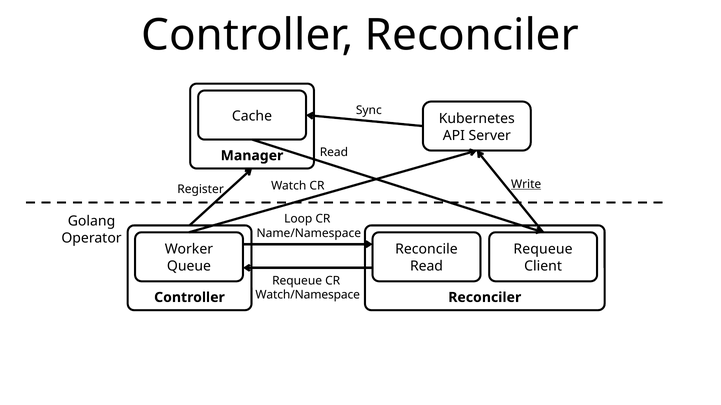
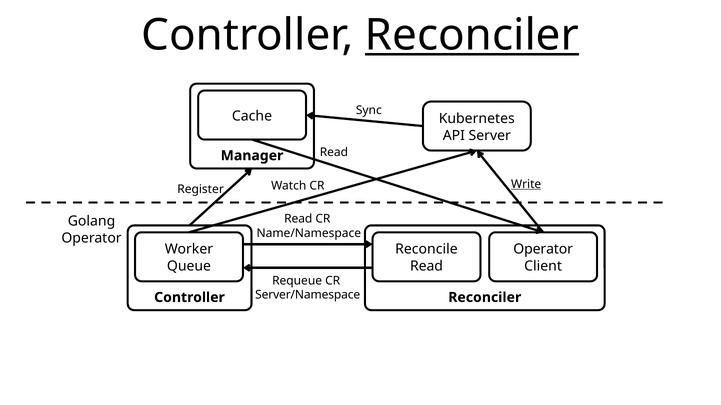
Reconciler at (472, 35) underline: none -> present
Loop at (298, 219): Loop -> Read
Requeue at (543, 250): Requeue -> Operator
Watch/Namespace: Watch/Namespace -> Server/Namespace
